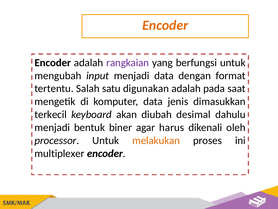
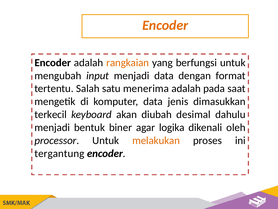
rangkaian colour: purple -> orange
digunakan: digunakan -> menerima
harus: harus -> logika
multiplexer: multiplexer -> tergantung
